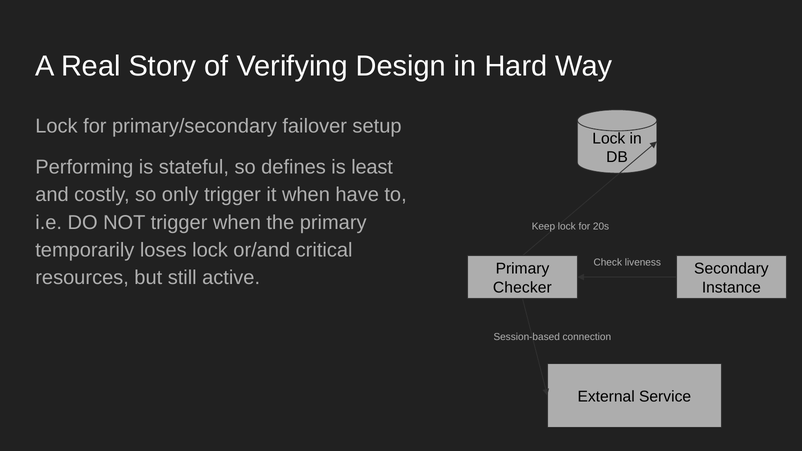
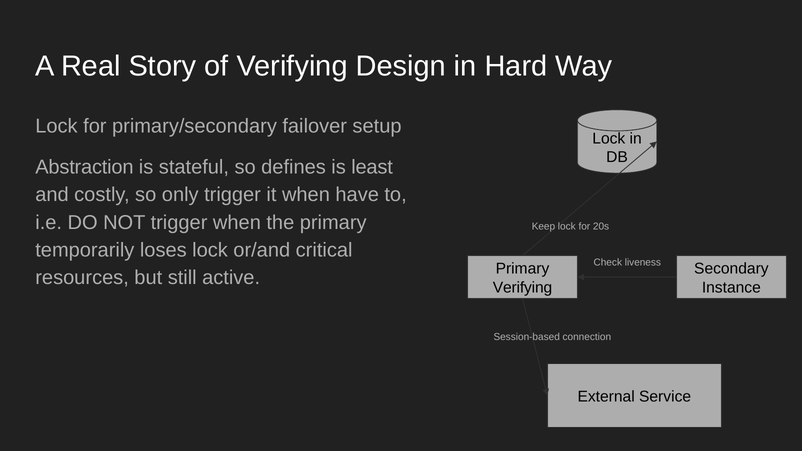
Performing: Performing -> Abstraction
Checker at (522, 288): Checker -> Verifying
